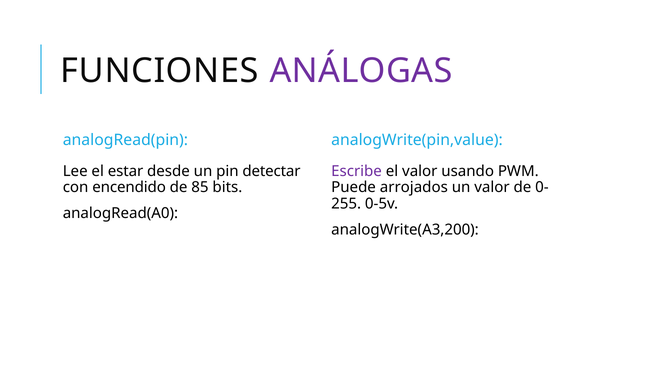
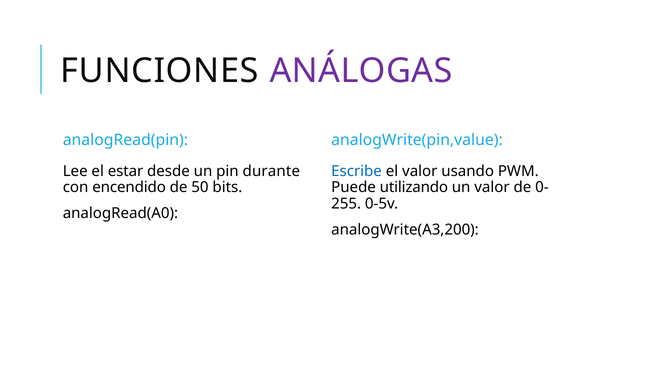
detectar: detectar -> durante
Escribe colour: purple -> blue
85: 85 -> 50
arrojados: arrojados -> utilizando
